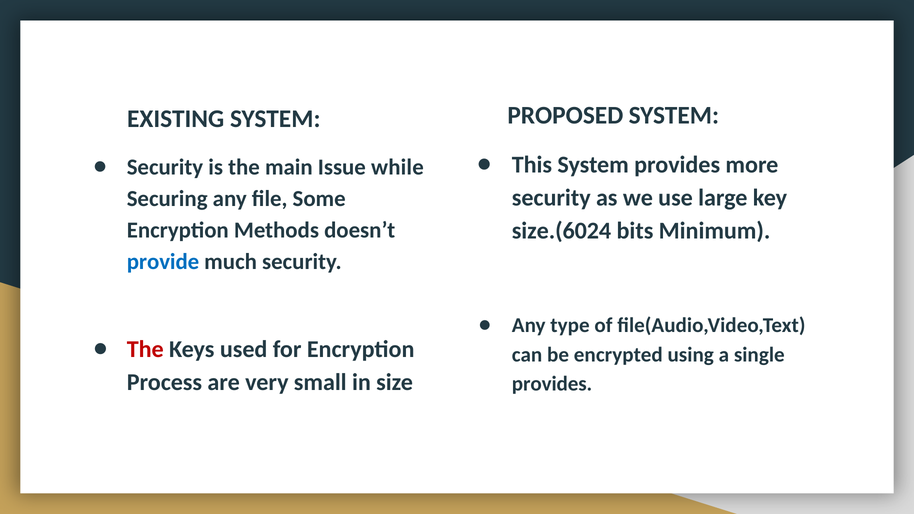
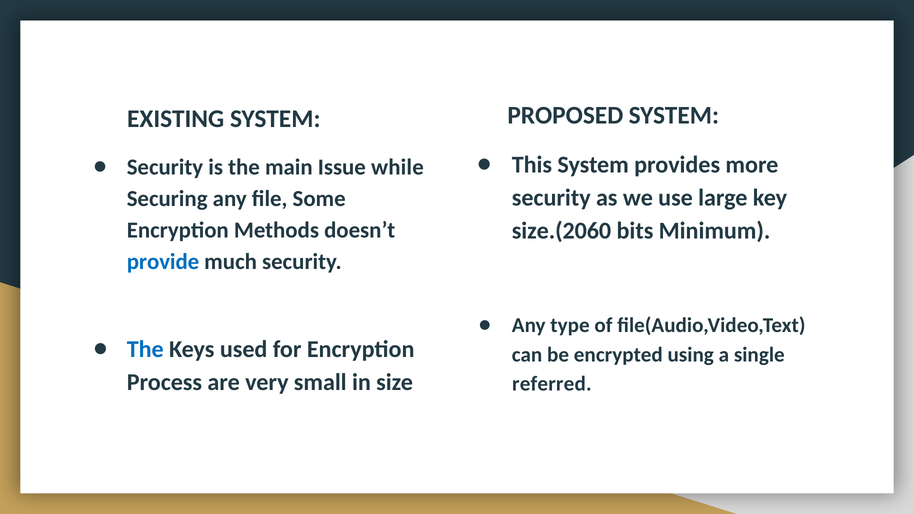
size.(6024: size.(6024 -> size.(2060
The at (145, 349) colour: red -> blue
provides at (552, 384): provides -> referred
